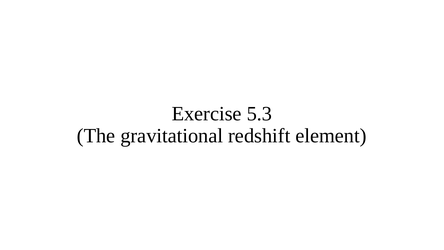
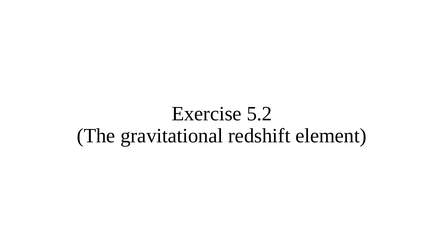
5.3: 5.3 -> 5.2
